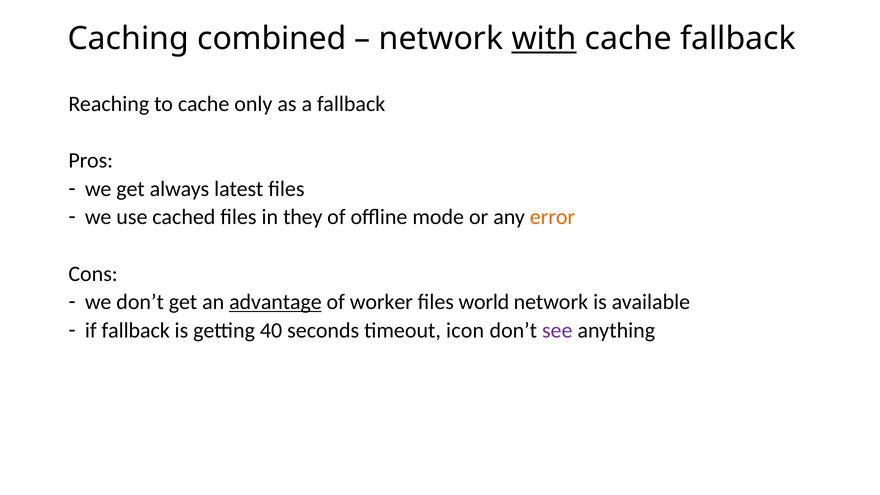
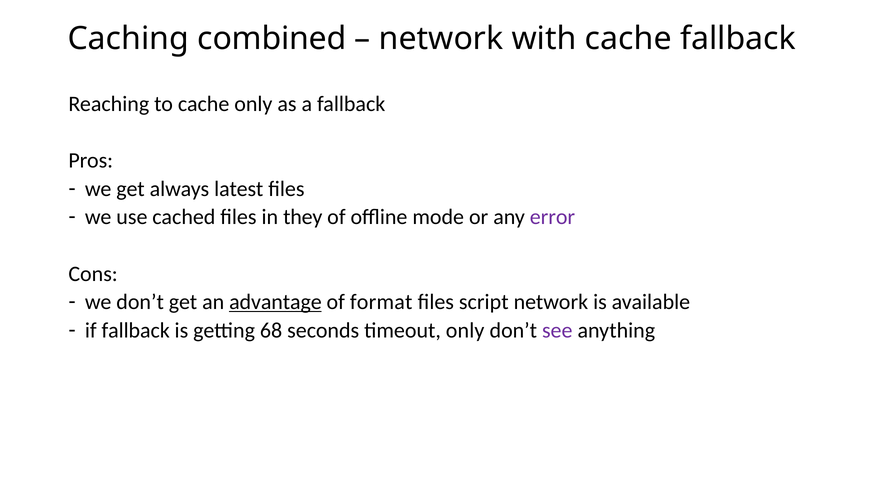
with underline: present -> none
error colour: orange -> purple
worker: worker -> format
world: world -> script
40: 40 -> 68
timeout icon: icon -> only
